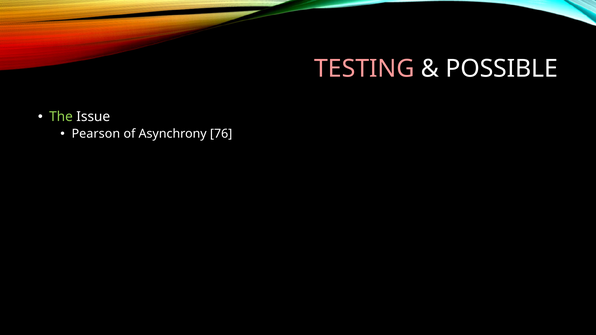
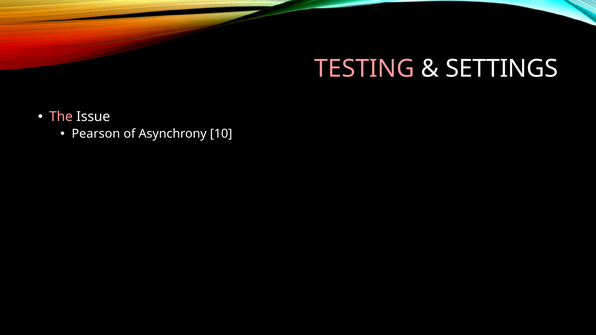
POSSIBLE: POSSIBLE -> SETTINGS
The colour: light green -> pink
76: 76 -> 10
